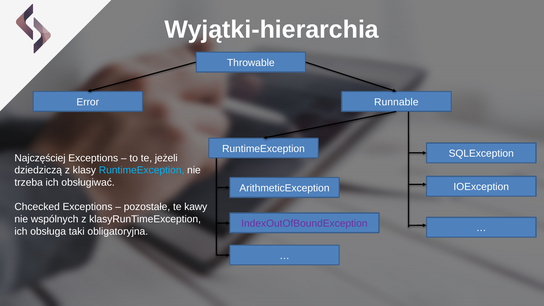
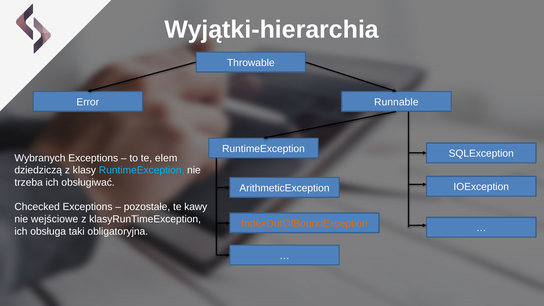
Najczęściej: Najczęściej -> Wybranych
jeżeli: jeżeli -> elem
wspólnych: wspólnych -> wejściowe
IndexOutOfBoundException colour: purple -> orange
